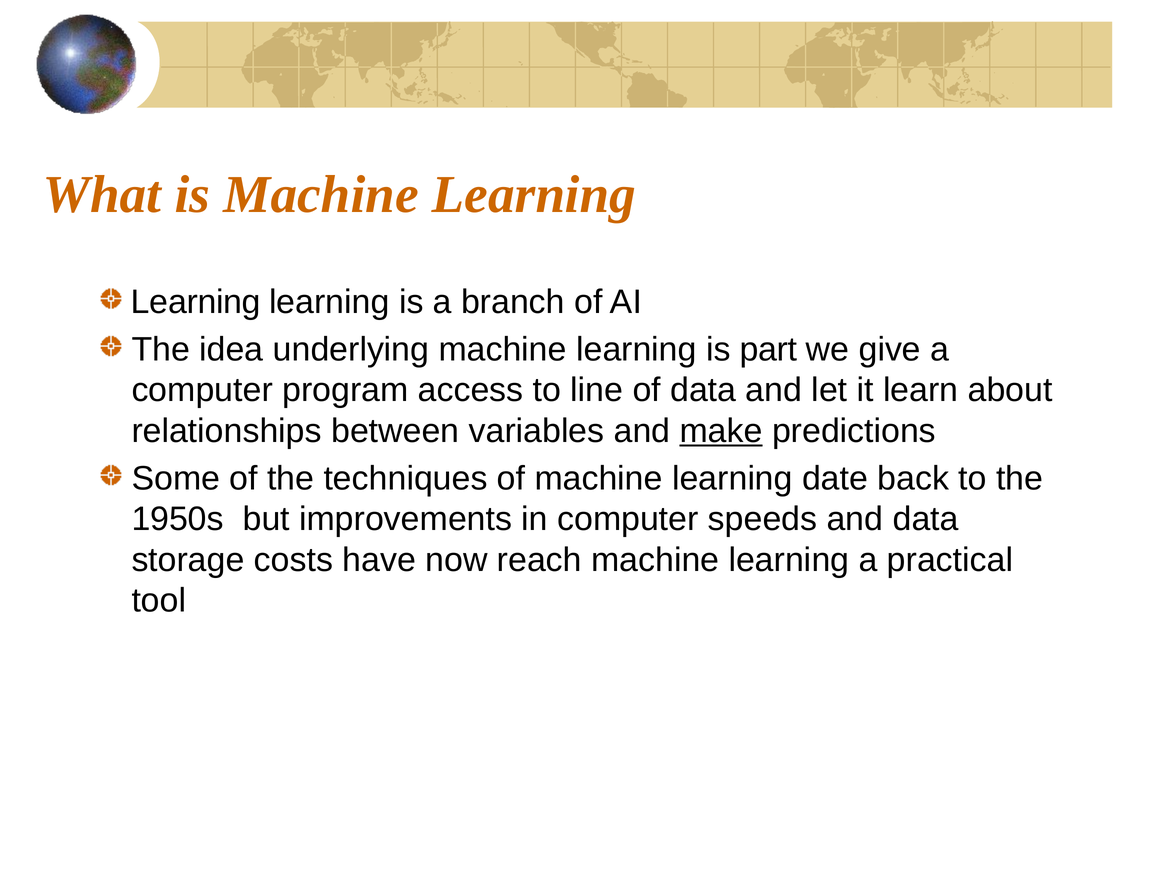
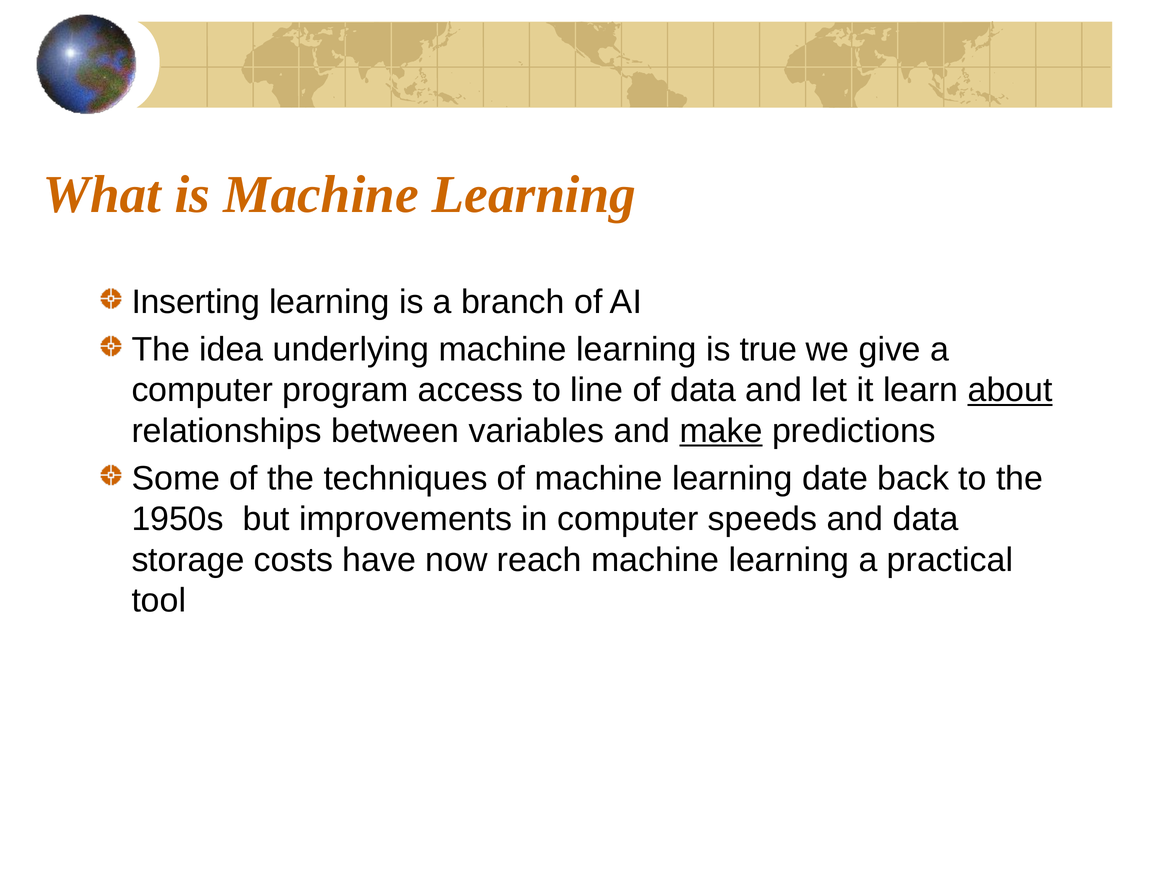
Learning at (196, 302): Learning -> Inserting
part: part -> true
about underline: none -> present
